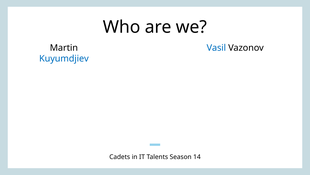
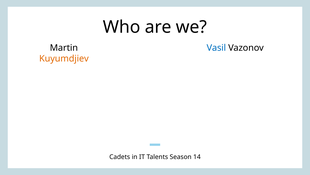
Kuyumdjiev colour: blue -> orange
